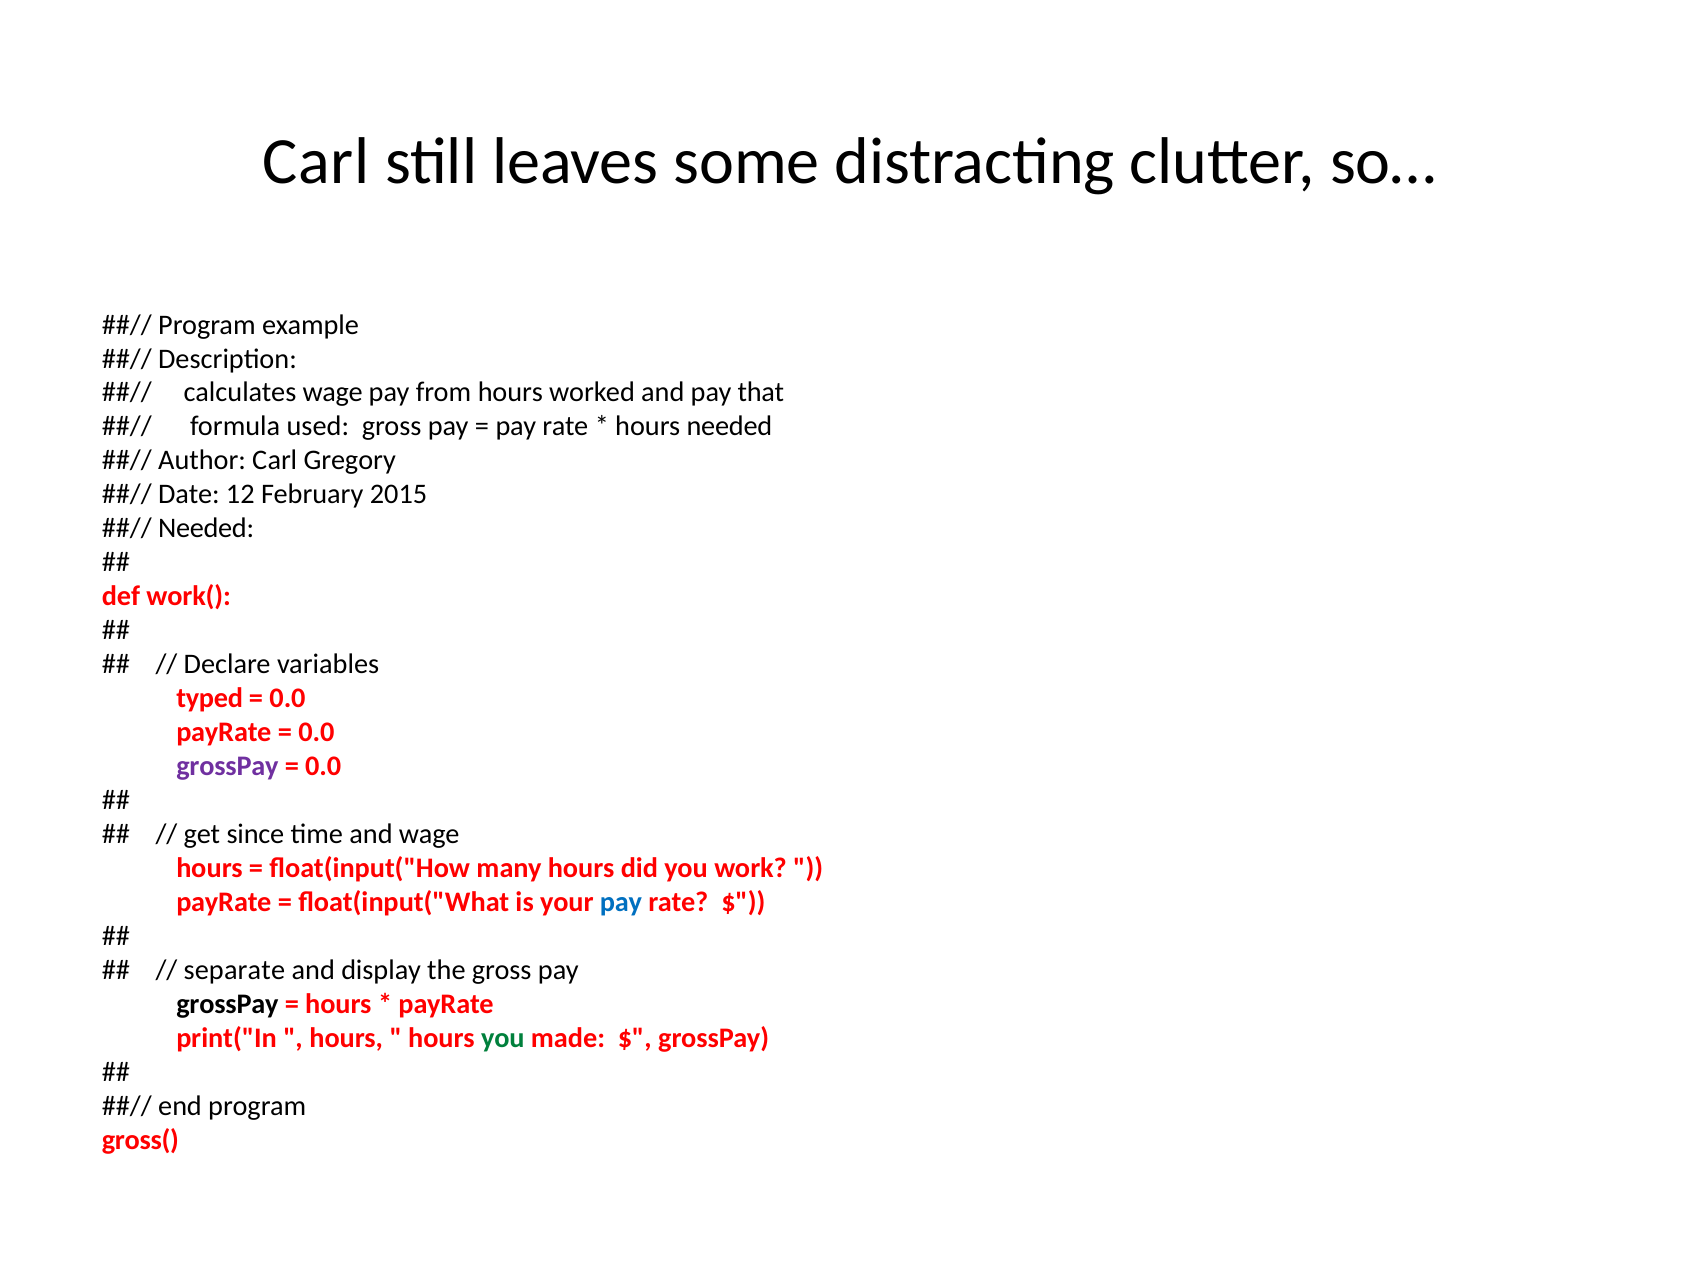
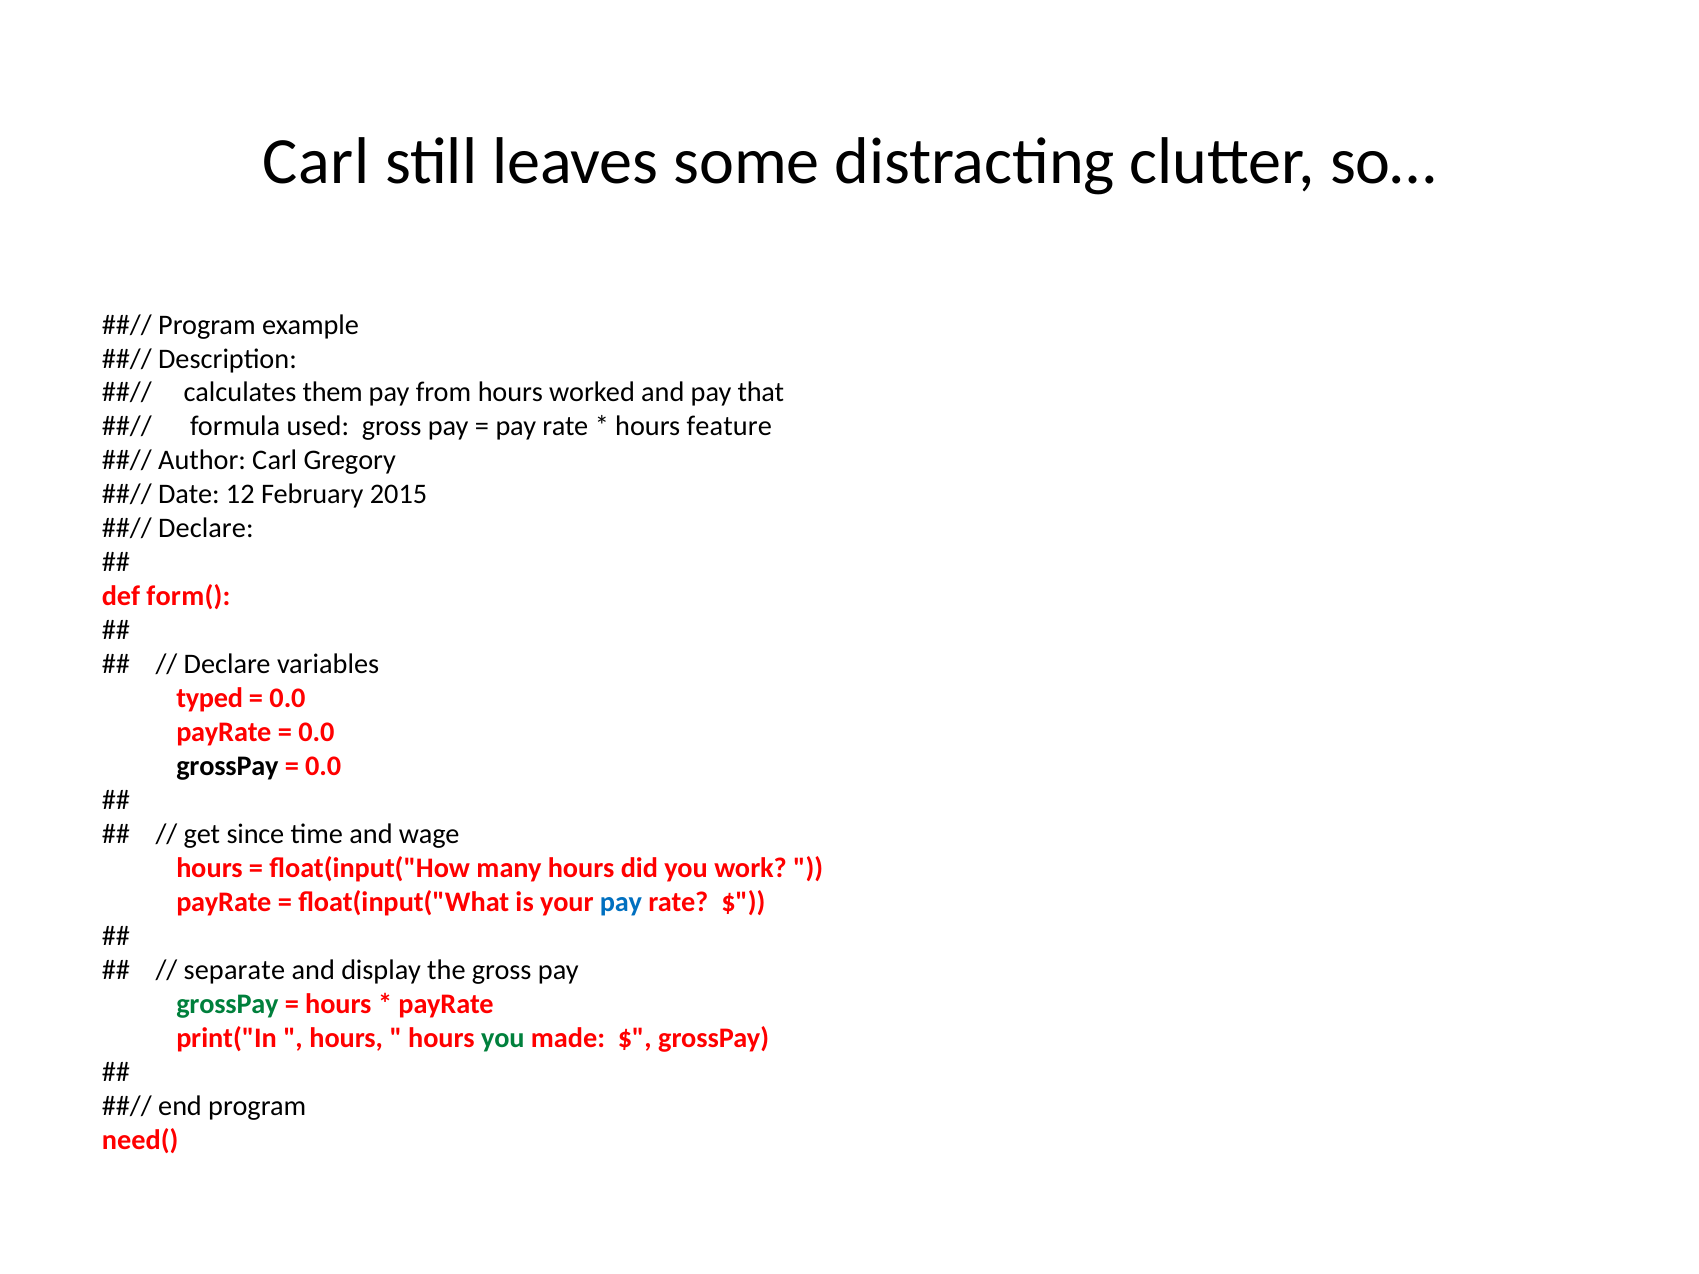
calculates wage: wage -> them
hours needed: needed -> feature
Needed at (206, 529): Needed -> Declare
work(: work( -> form(
grossPay at (227, 767) colour: purple -> black
grossPay at (227, 1004) colour: black -> green
gross(: gross( -> need(
